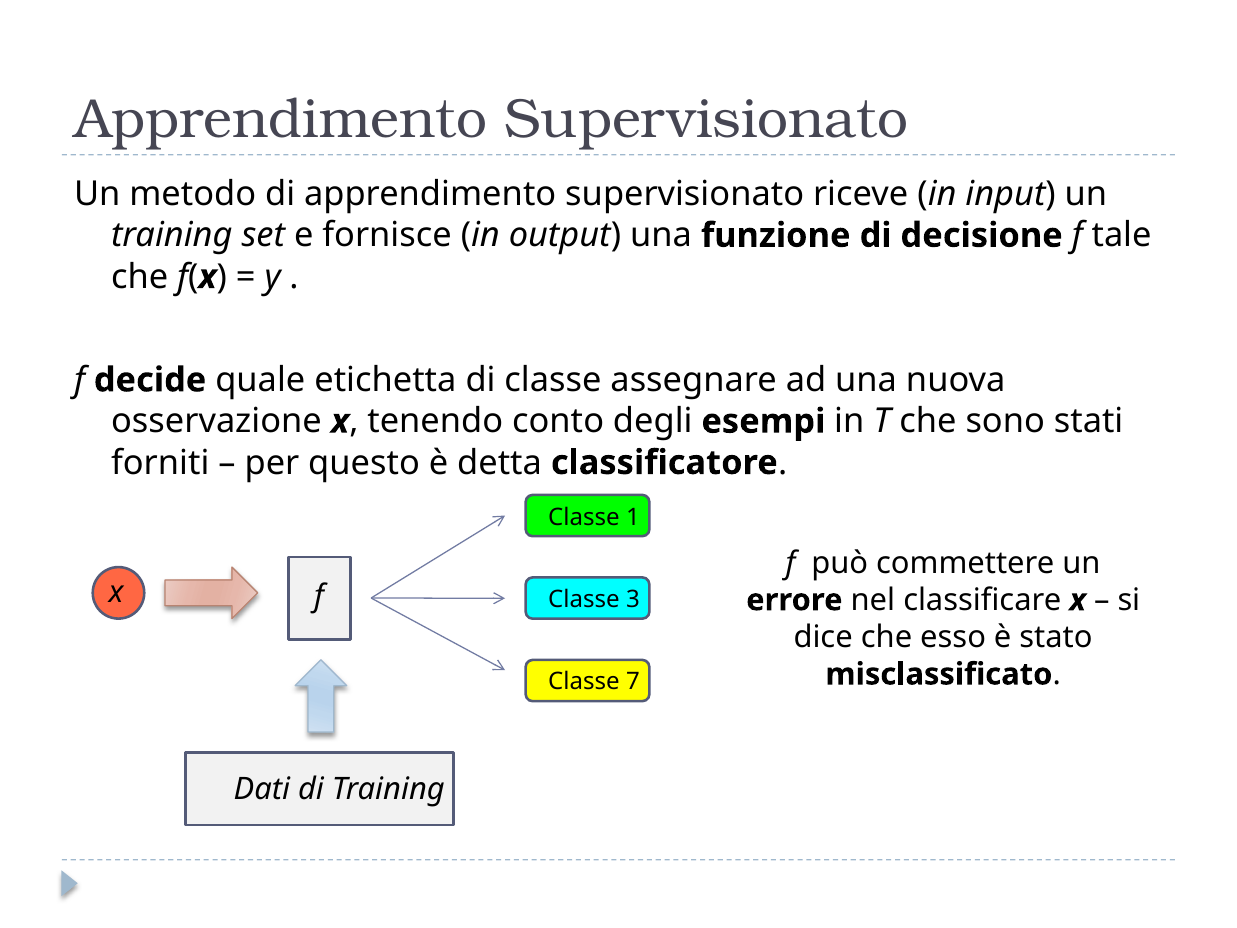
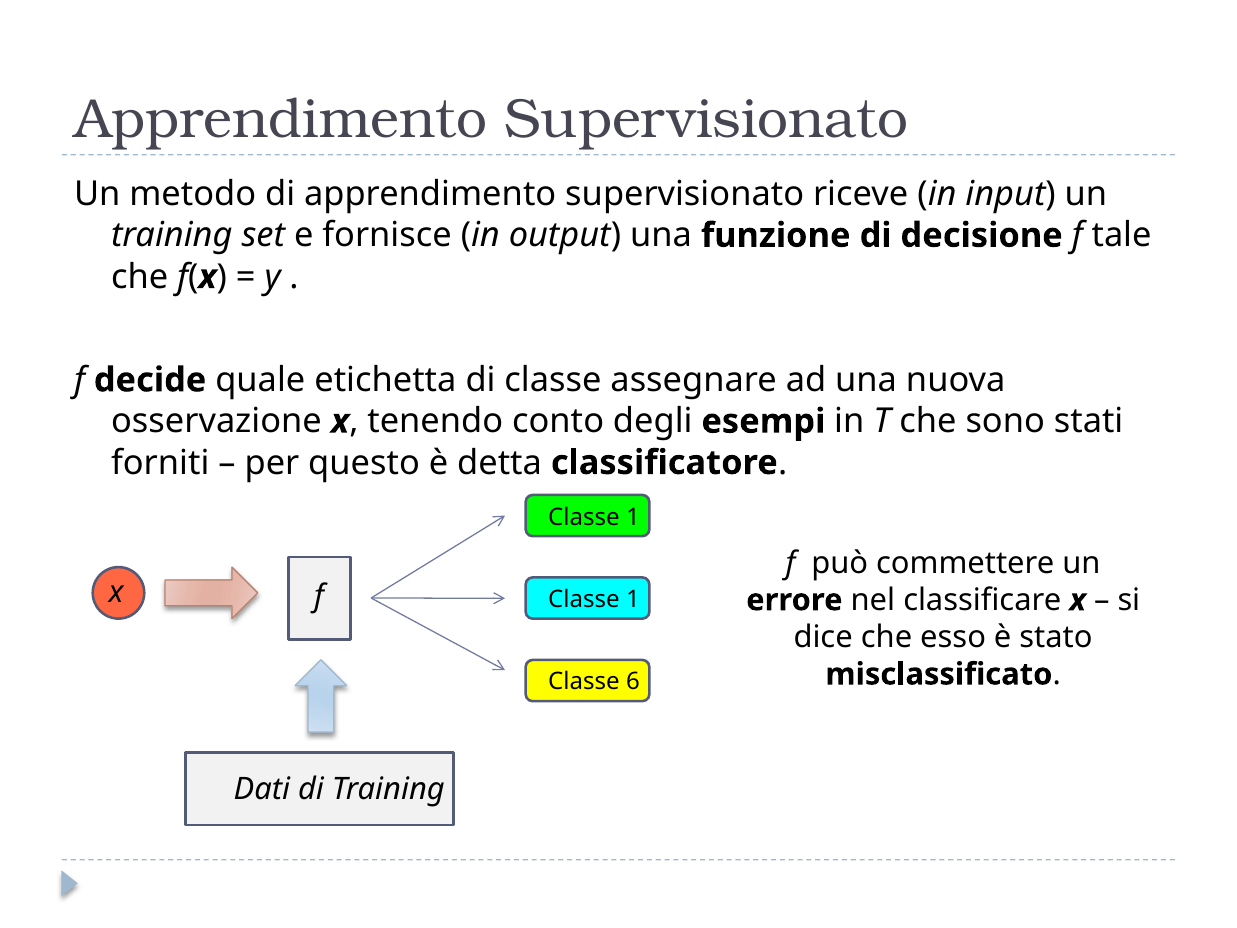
3 at (633, 599): 3 -> 1
7: 7 -> 6
